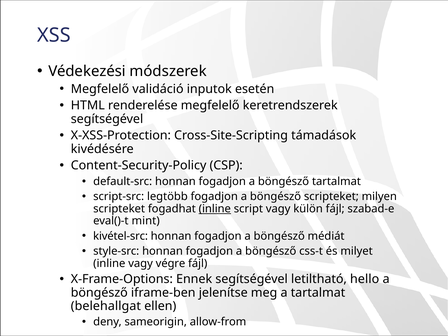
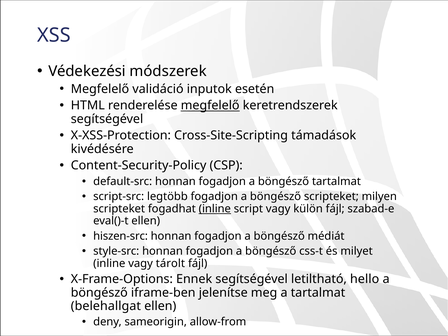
megfelelő at (210, 106) underline: none -> present
eval()-t mint: mint -> ellen
kivétel-src: kivétel-src -> hiszen-src
végre: végre -> tárolt
